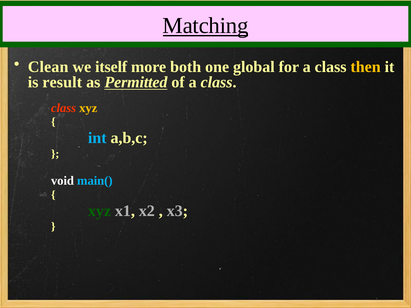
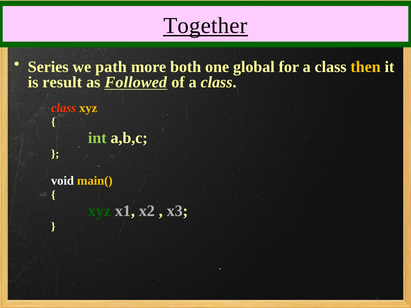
Matching: Matching -> Together
Clean: Clean -> Series
itself: itself -> path
Permitted: Permitted -> Followed
int colour: light blue -> light green
main( colour: light blue -> yellow
